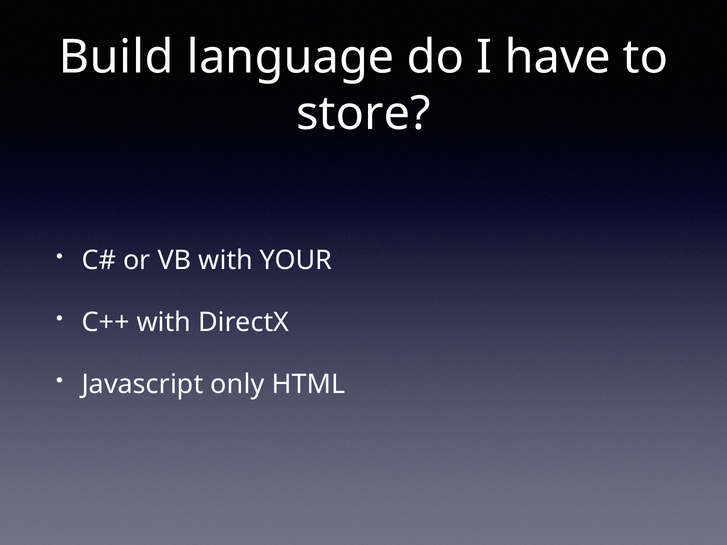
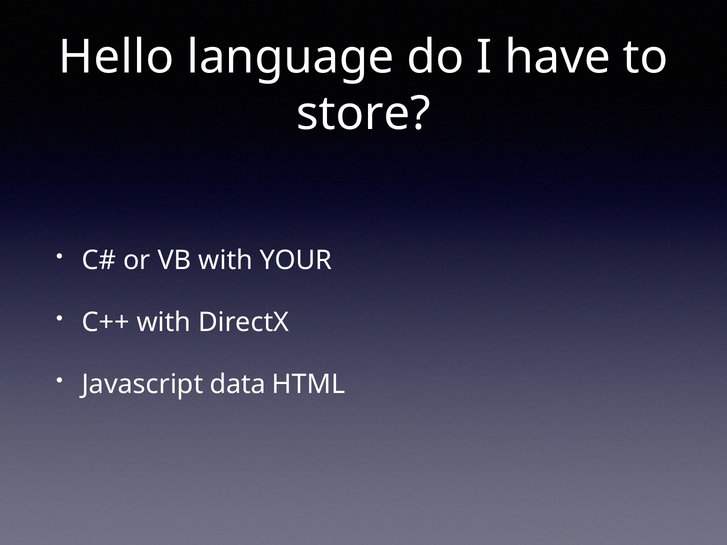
Build: Build -> Hello
only: only -> data
